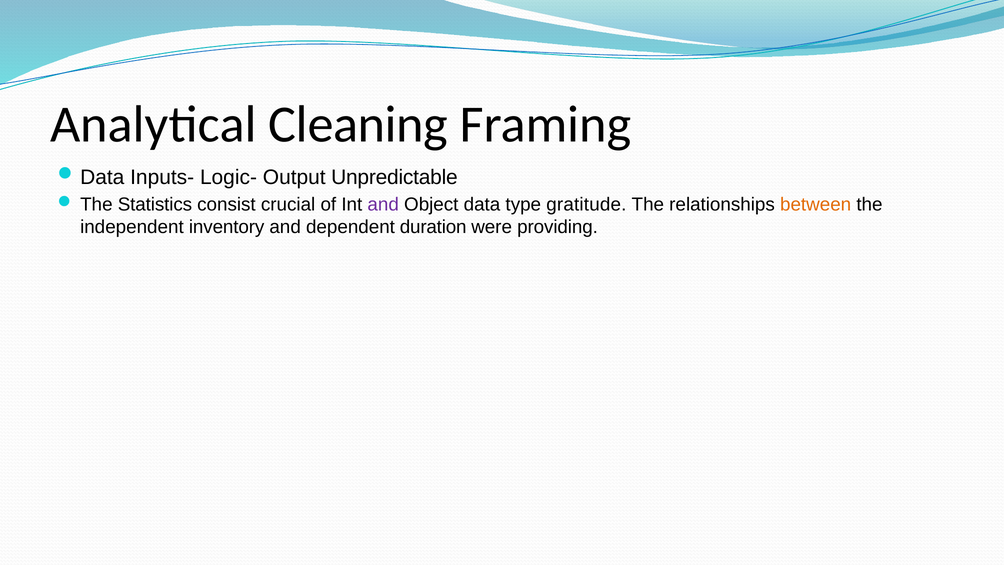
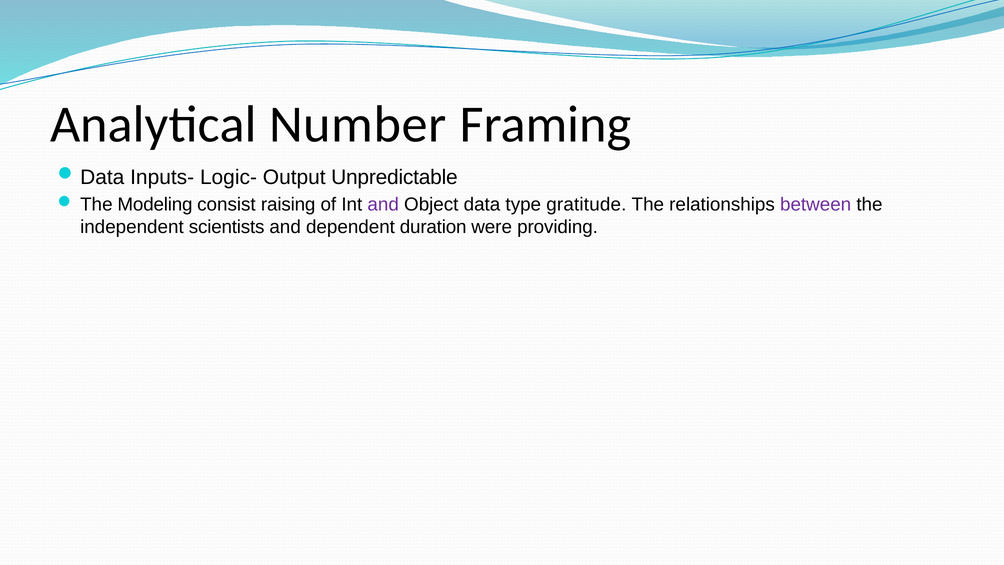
Cleaning: Cleaning -> Number
Statistics: Statistics -> Modeling
crucial: crucial -> raising
between colour: orange -> purple
inventory: inventory -> scientists
